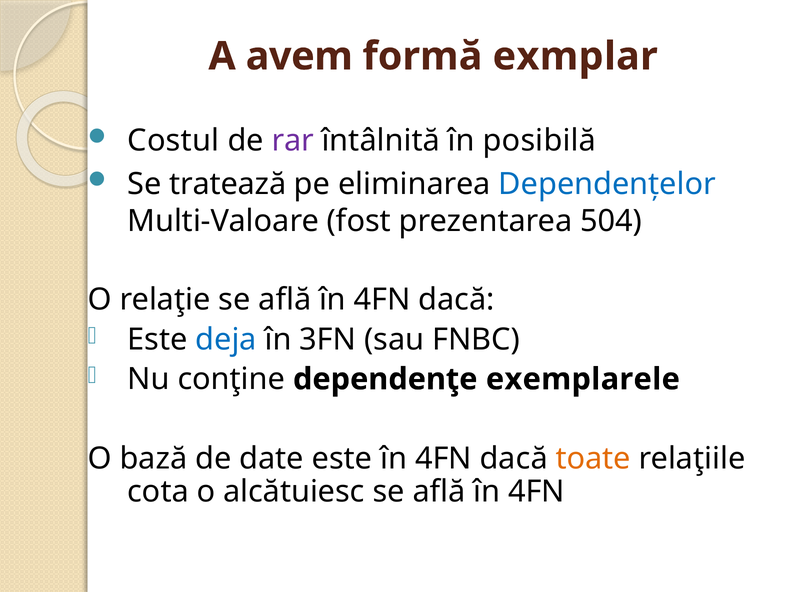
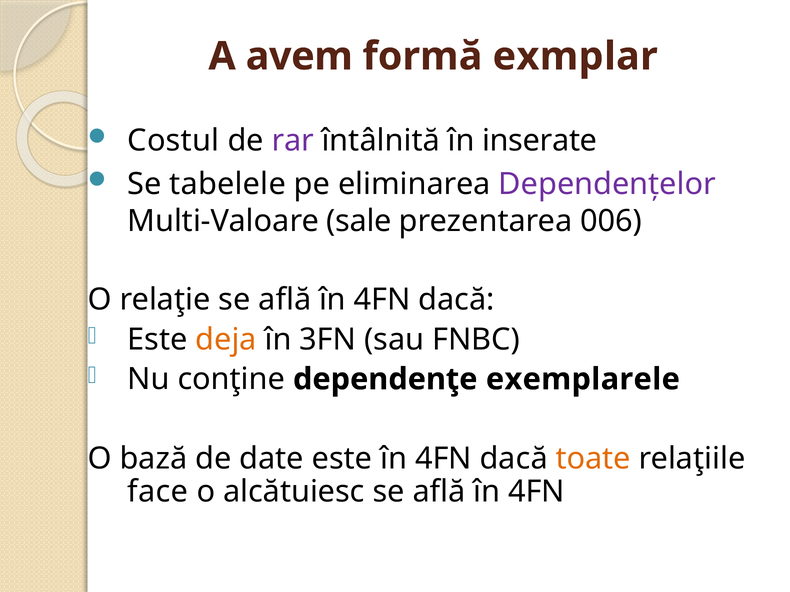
posibilă: posibilă -> inserate
tratează: tratează -> tabelele
Dependenţelor colour: blue -> purple
fost: fost -> sale
504: 504 -> 006
deja colour: blue -> orange
cota: cota -> face
